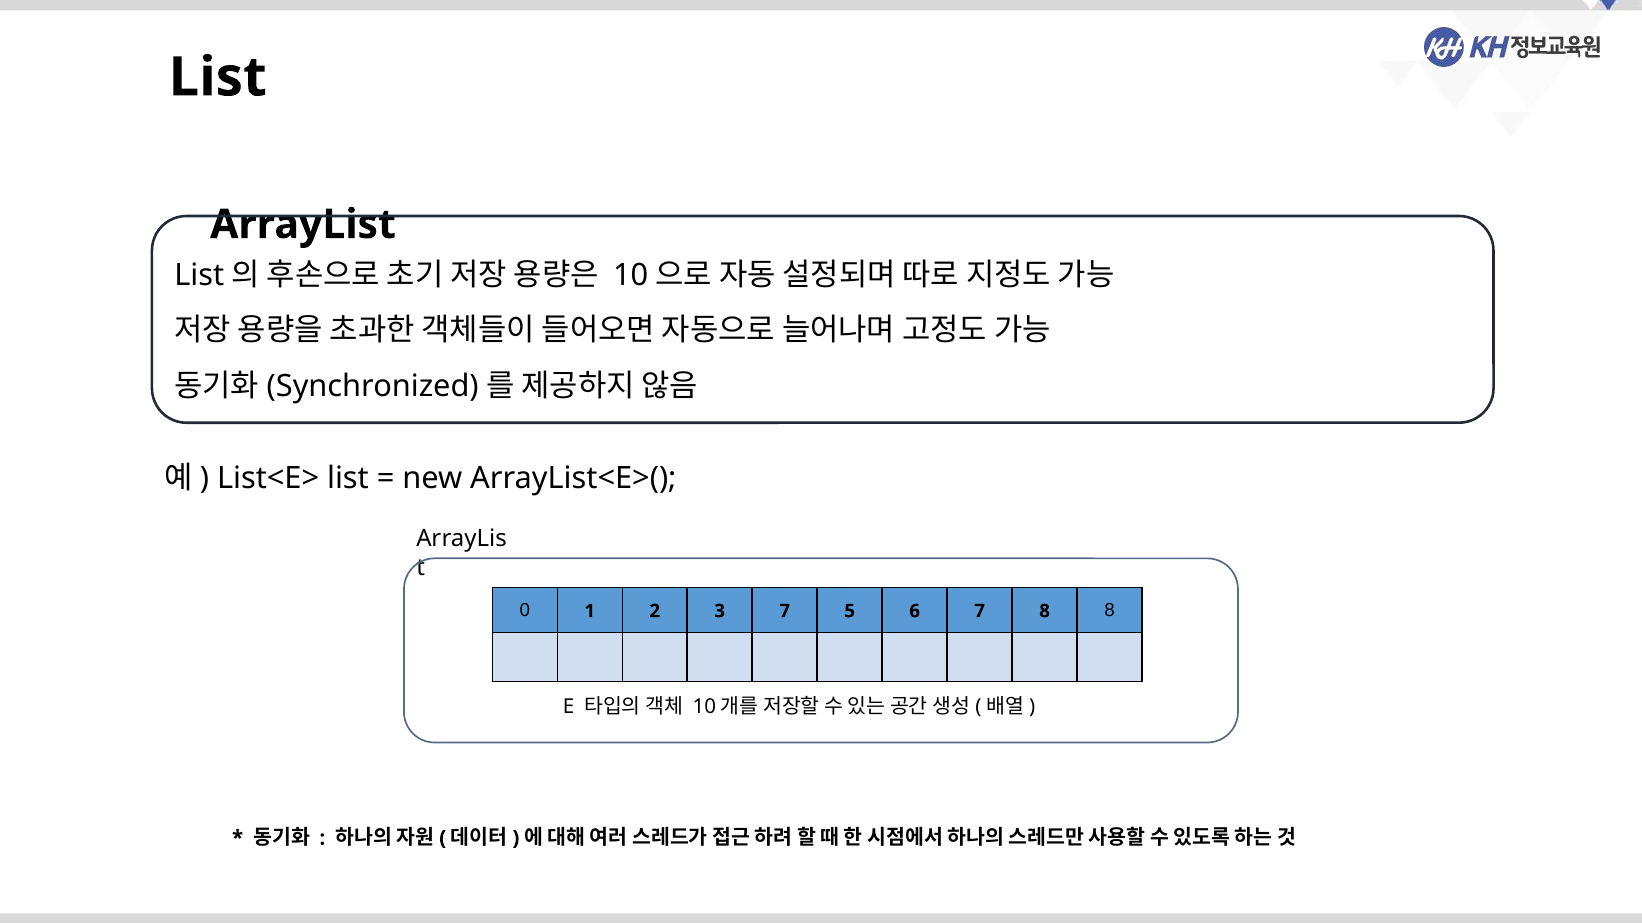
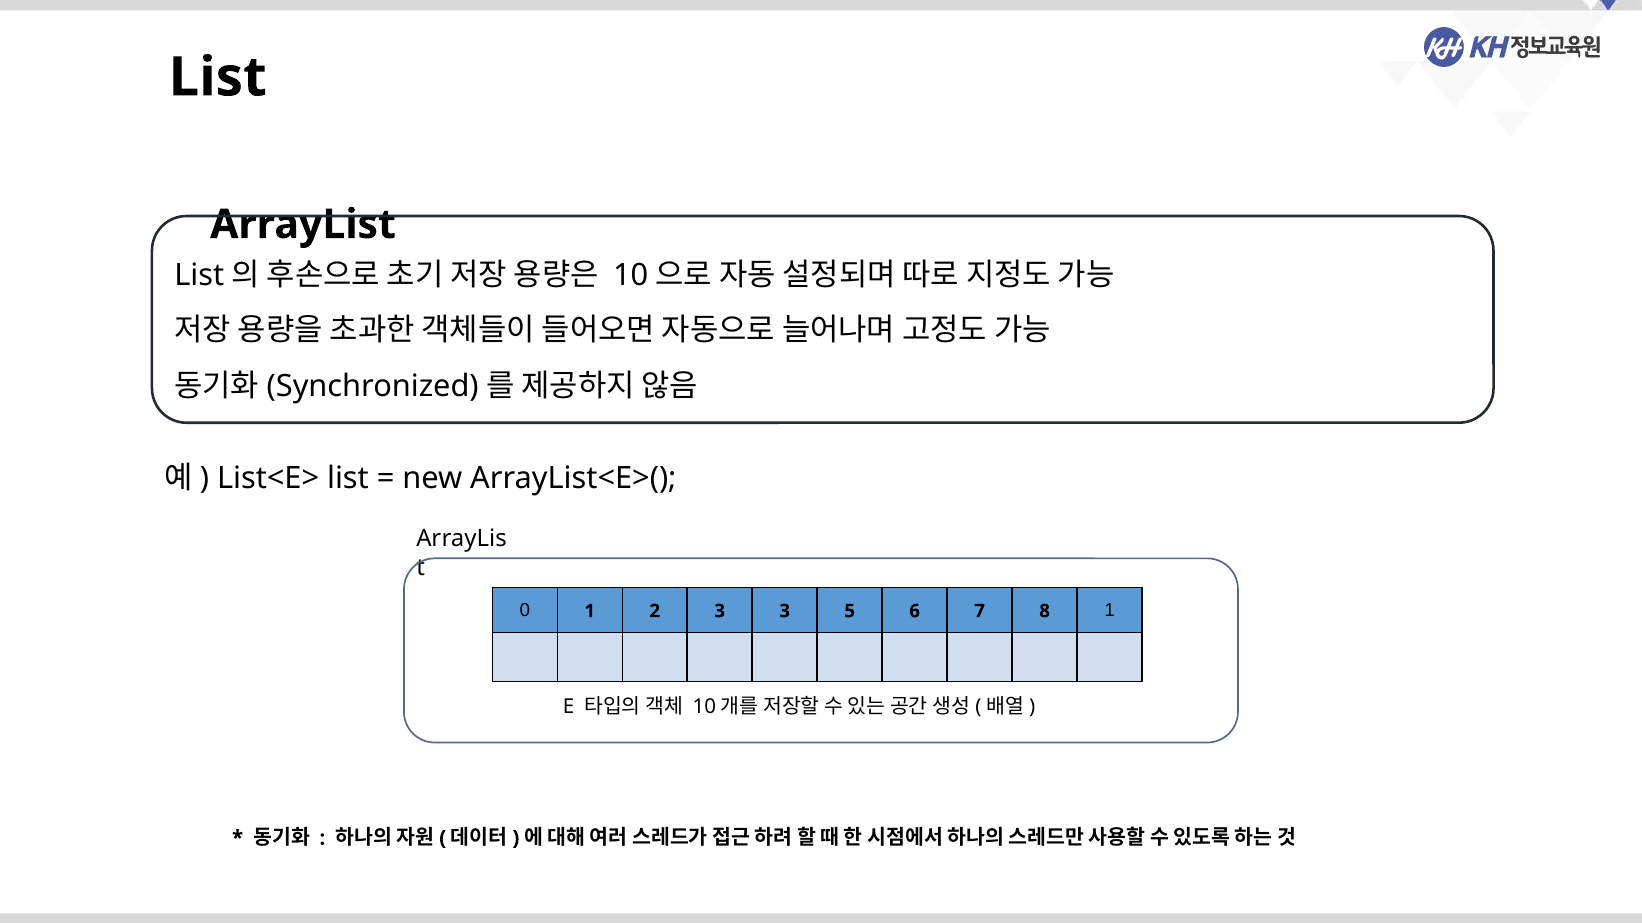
3 7: 7 -> 3
8 8: 8 -> 1
